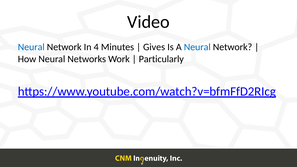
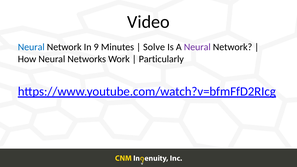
4: 4 -> 9
Gives: Gives -> Solve
Neural at (197, 47) colour: blue -> purple
